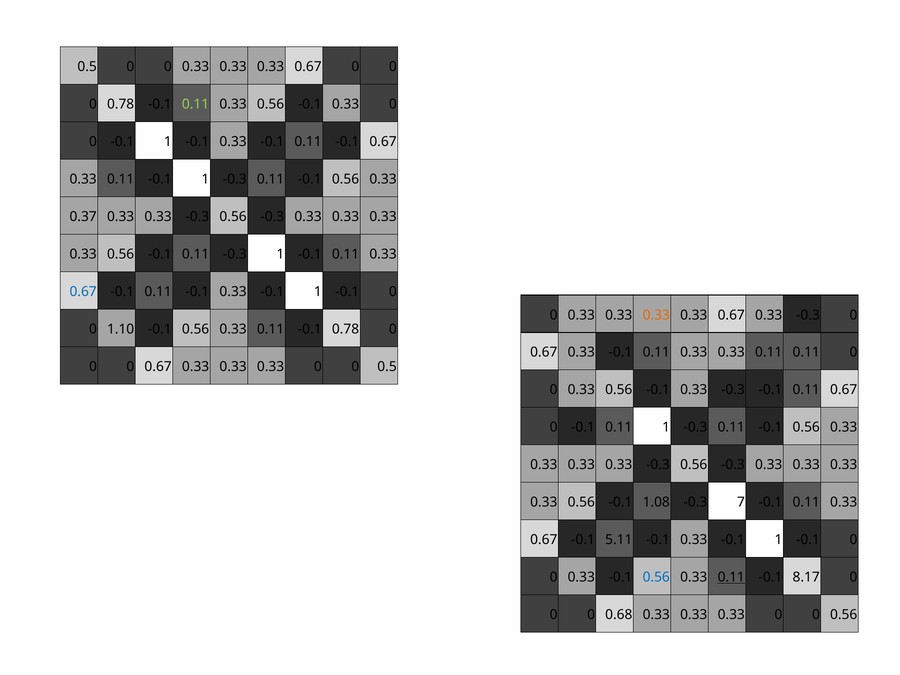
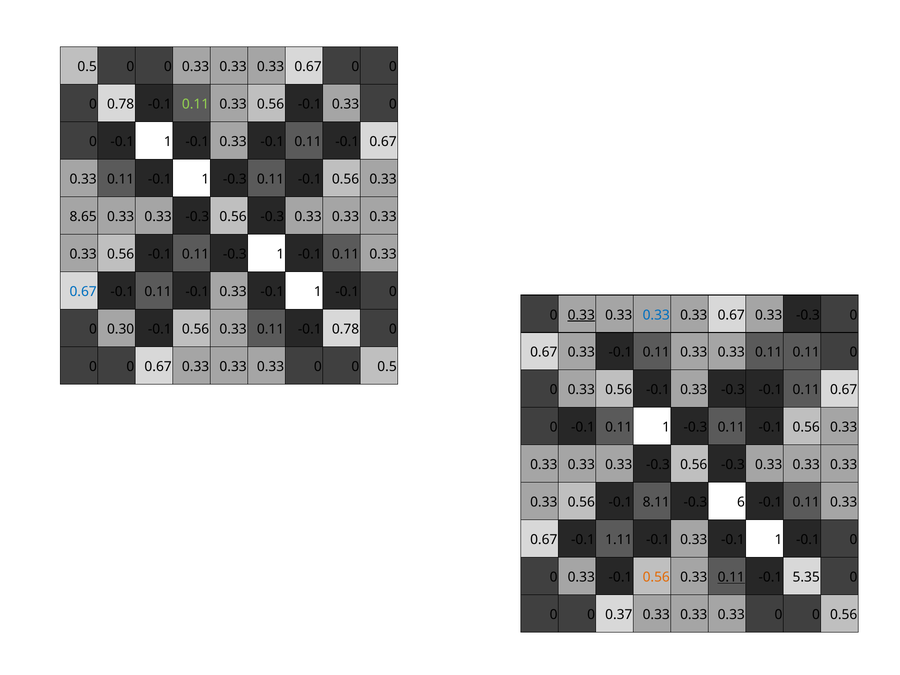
0.37: 0.37 -> 8.65
0.33 at (581, 315) underline: none -> present
0.33 at (656, 315) colour: orange -> blue
1.10: 1.10 -> 0.30
1.08: 1.08 -> 8.11
7: 7 -> 6
5.11: 5.11 -> 1.11
0.56 at (656, 577) colour: blue -> orange
8.17: 8.17 -> 5.35
0.68: 0.68 -> 0.37
